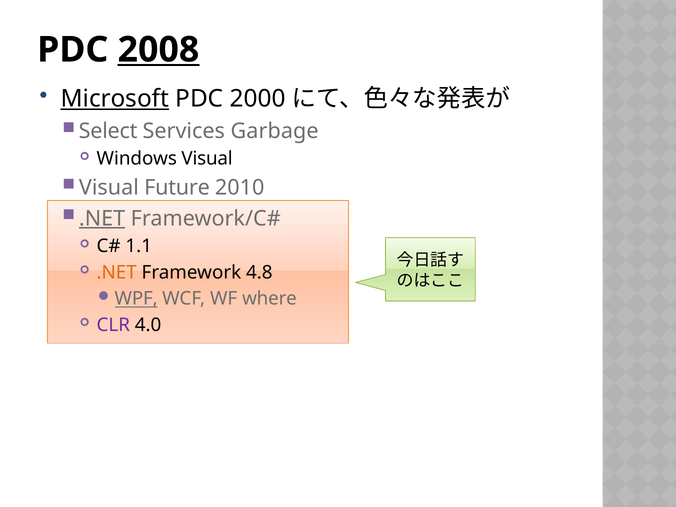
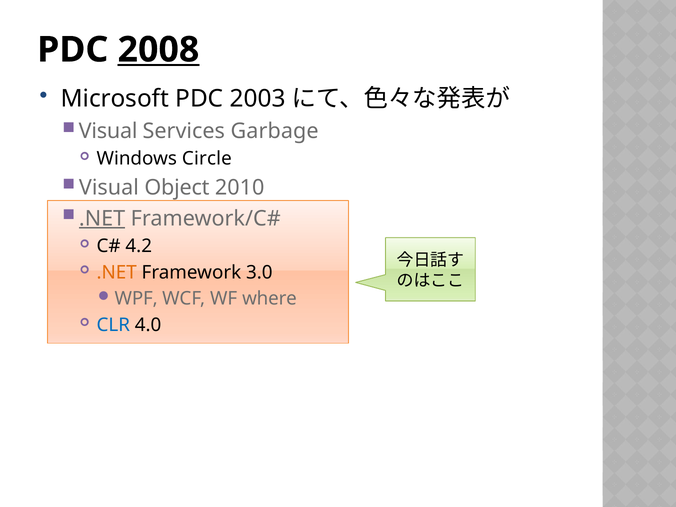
Microsoft underline: present -> none
2000: 2000 -> 2003
Select at (108, 131): Select -> Visual
Windows Visual: Visual -> Circle
Future: Future -> Object
1.1: 1.1 -> 4.2
4.8: 4.8 -> 3.0
WPF underline: present -> none
CLR colour: purple -> blue
